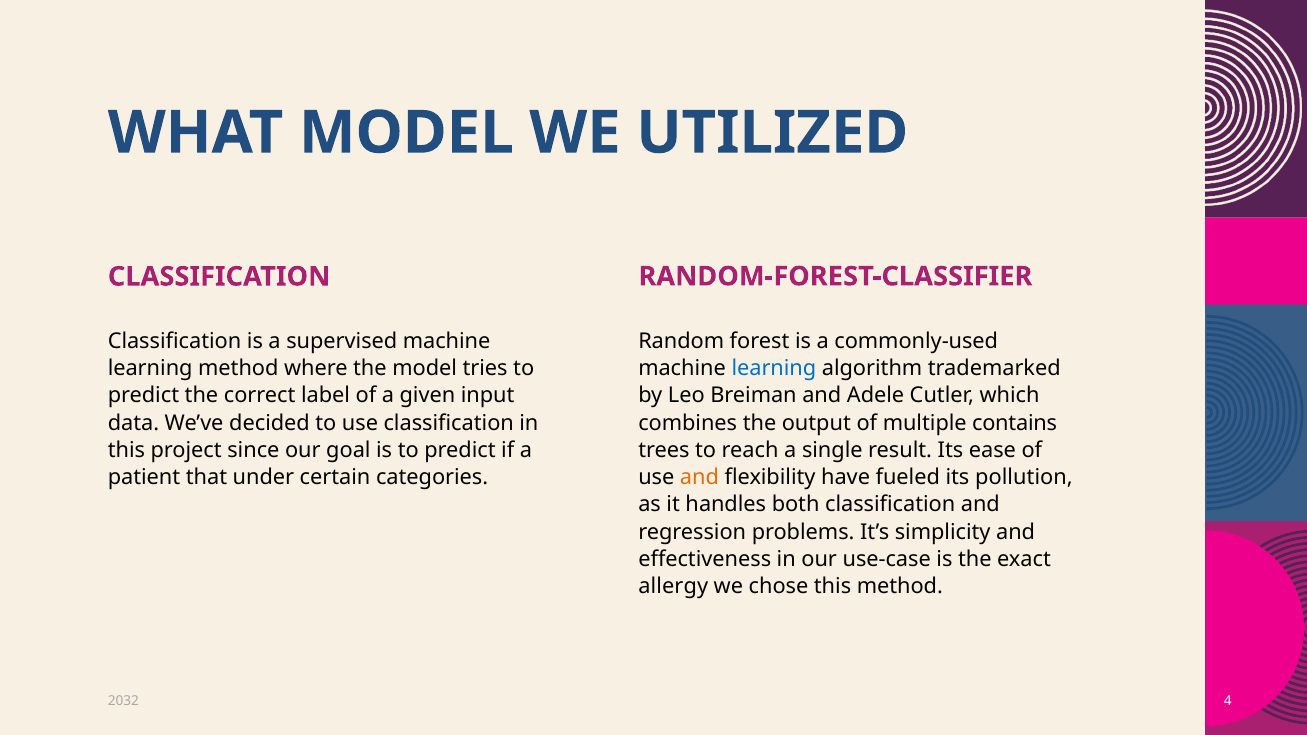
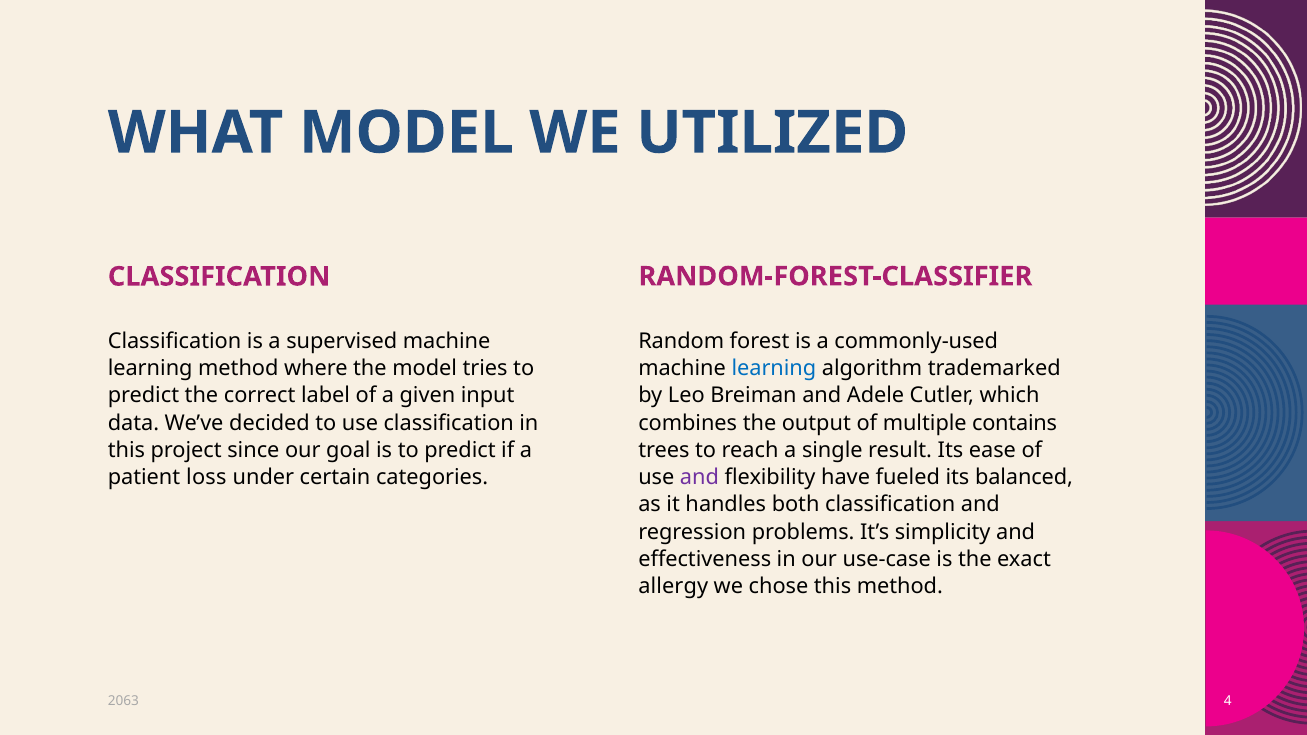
that: that -> loss
and at (699, 477) colour: orange -> purple
pollution: pollution -> balanced
2032: 2032 -> 2063
